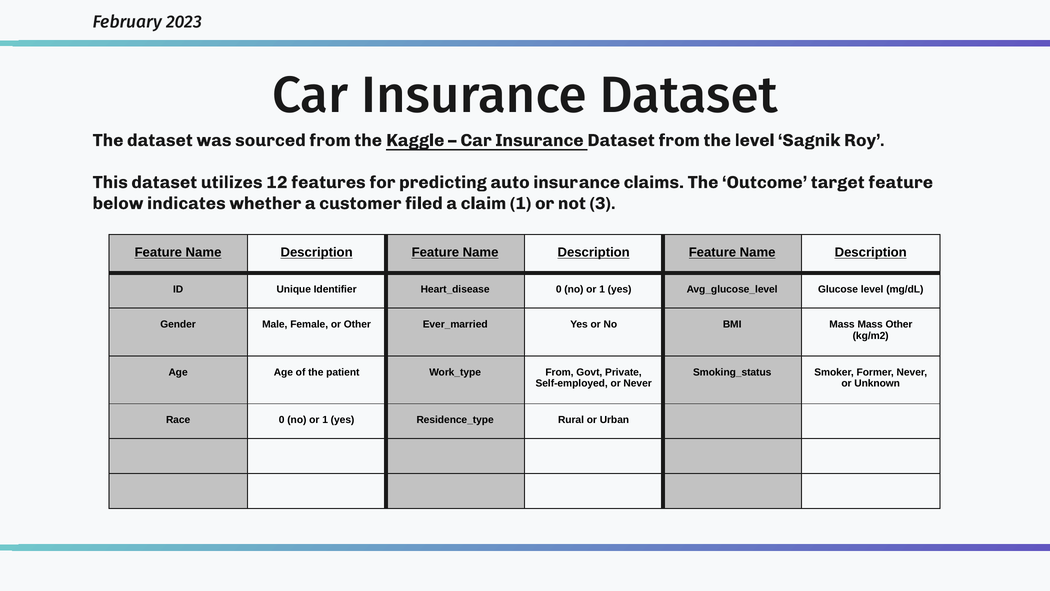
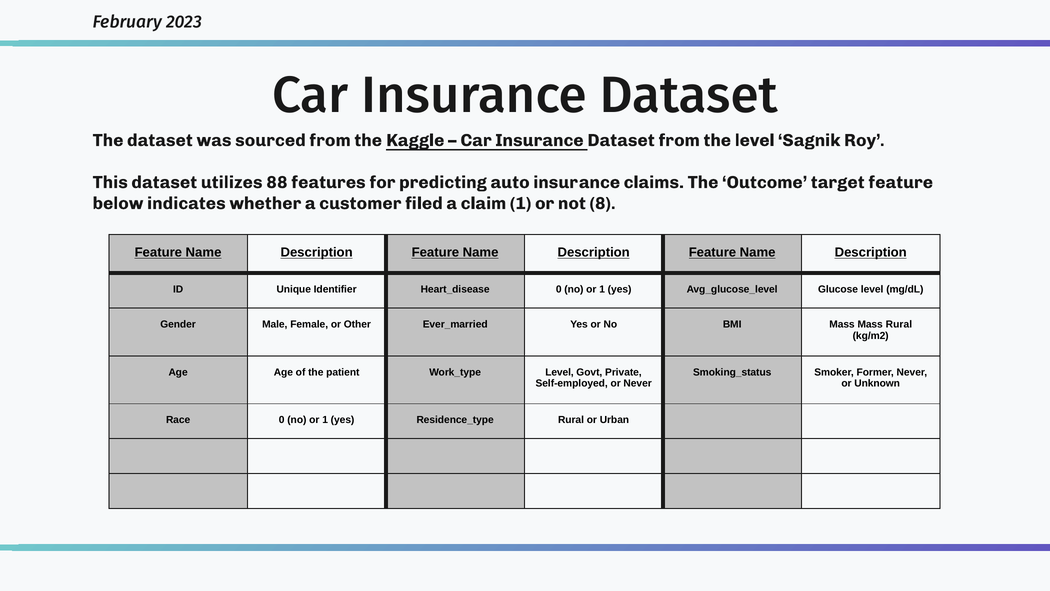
12: 12 -> 88
3: 3 -> 8
Mass Other: Other -> Rural
From at (559, 372): From -> Level
